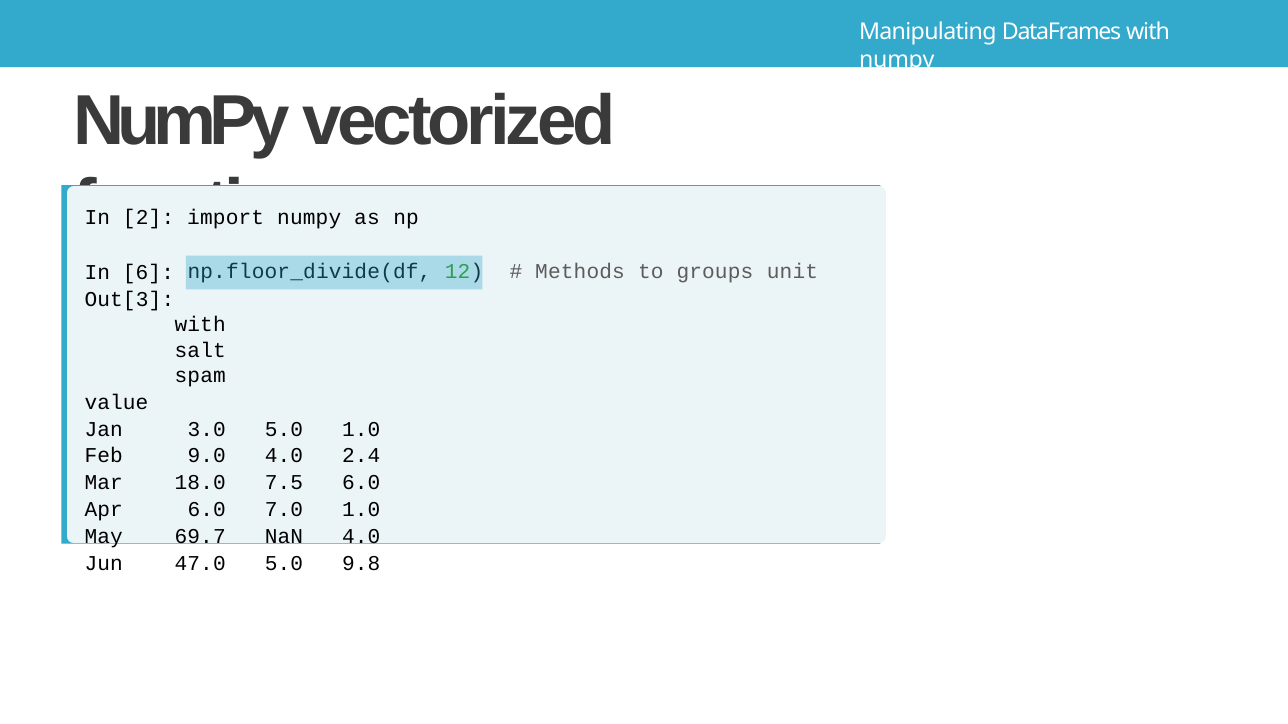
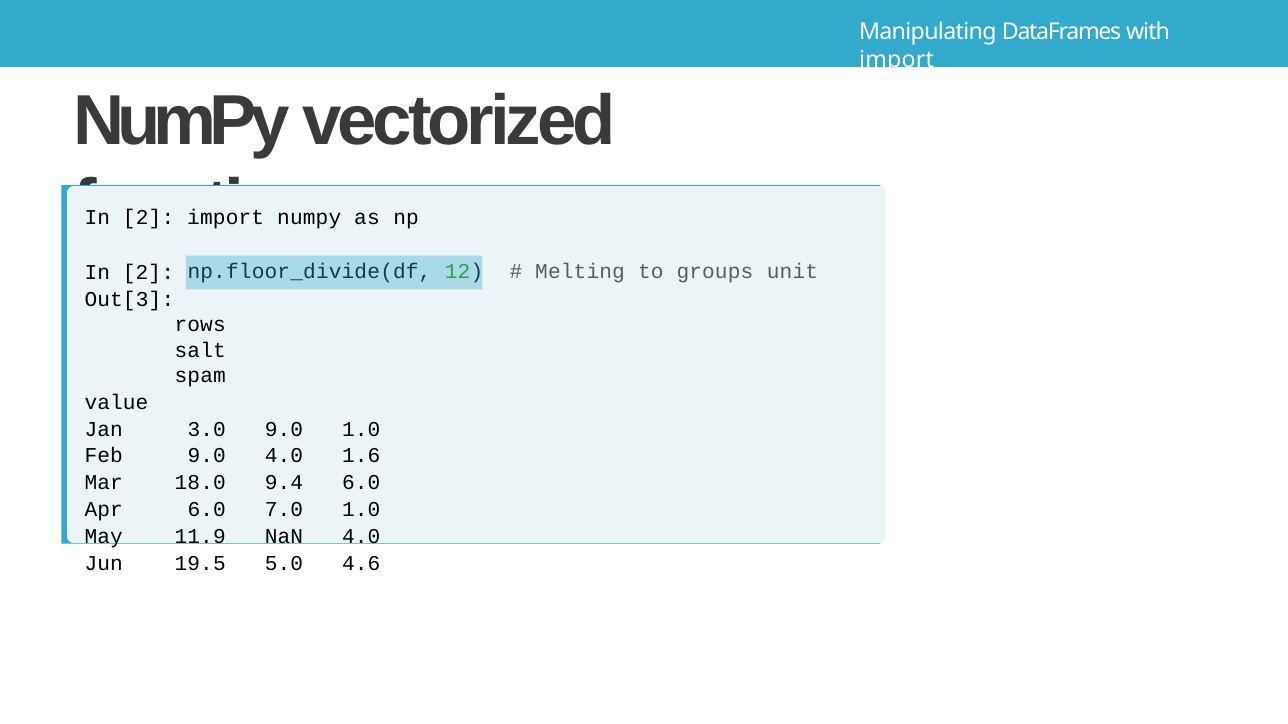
numpy at (897, 60): numpy -> import
Methods: Methods -> Melting
6 at (148, 273): 6 -> 2
with at (200, 325): with -> rows
3.0 5.0: 5.0 -> 9.0
2.4: 2.4 -> 1.6
7.5: 7.5 -> 9.4
69.7: 69.7 -> 11.9
47.0: 47.0 -> 19.5
9.8: 9.8 -> 4.6
